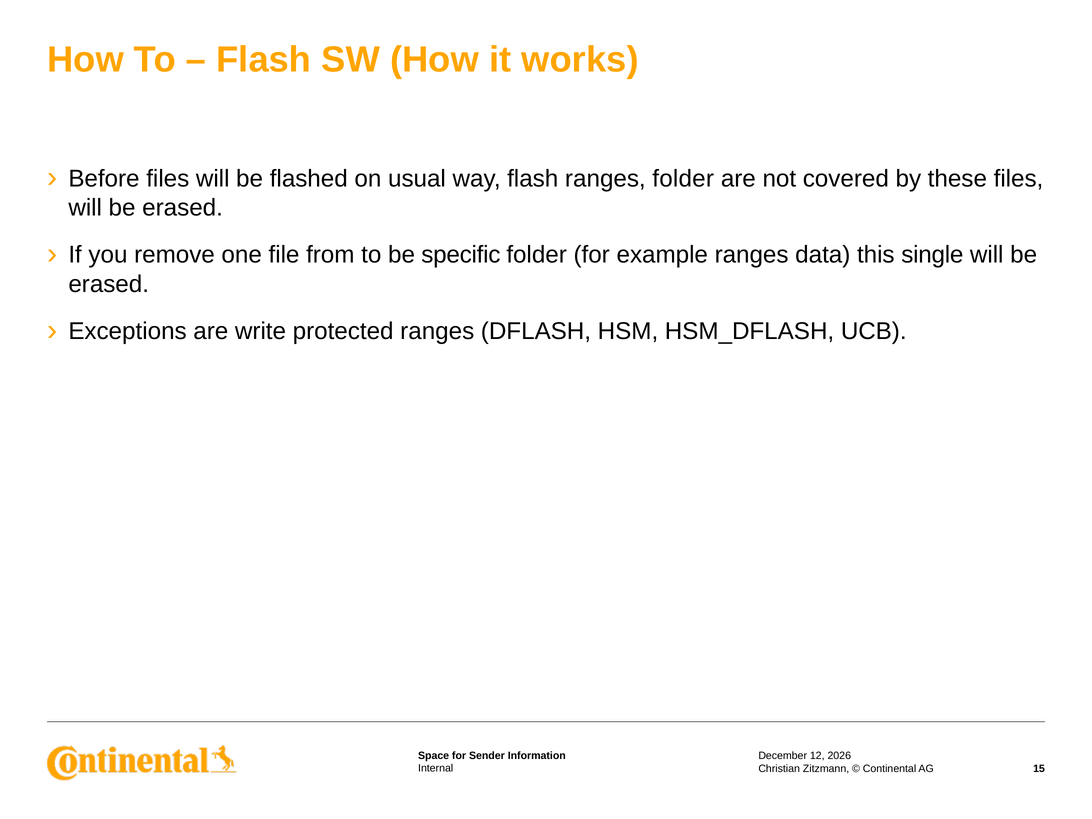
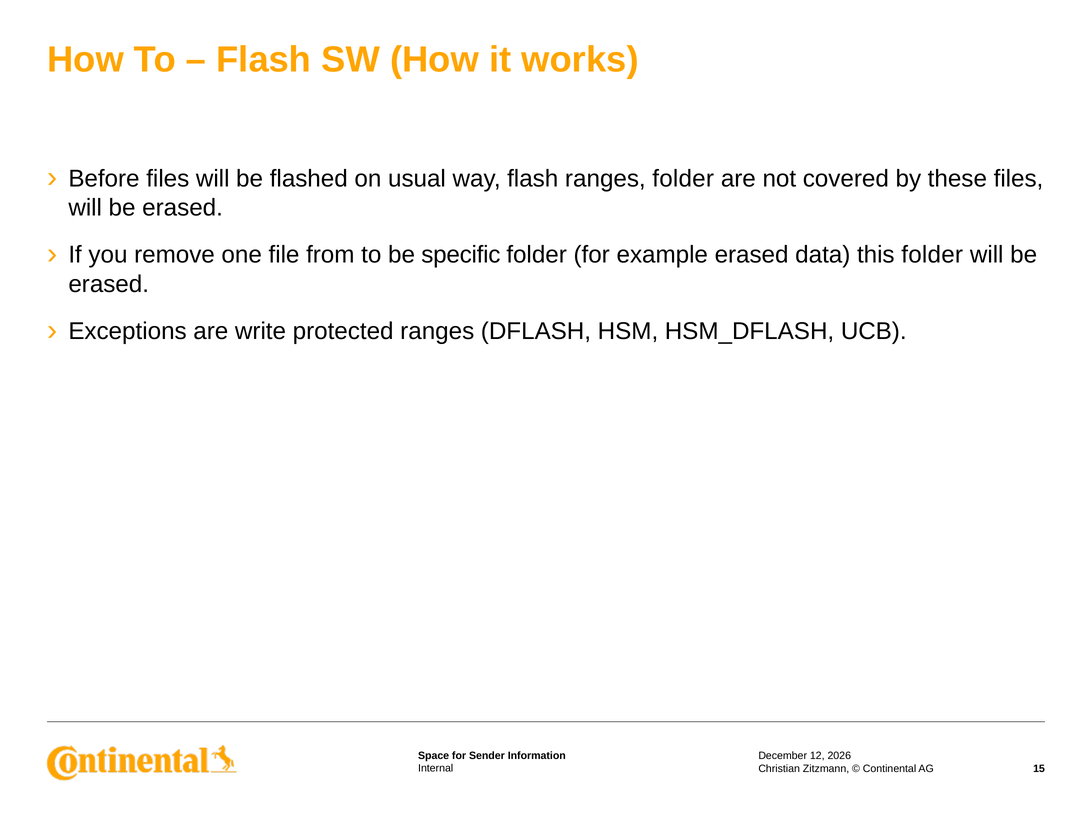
example ranges: ranges -> erased
this single: single -> folder
